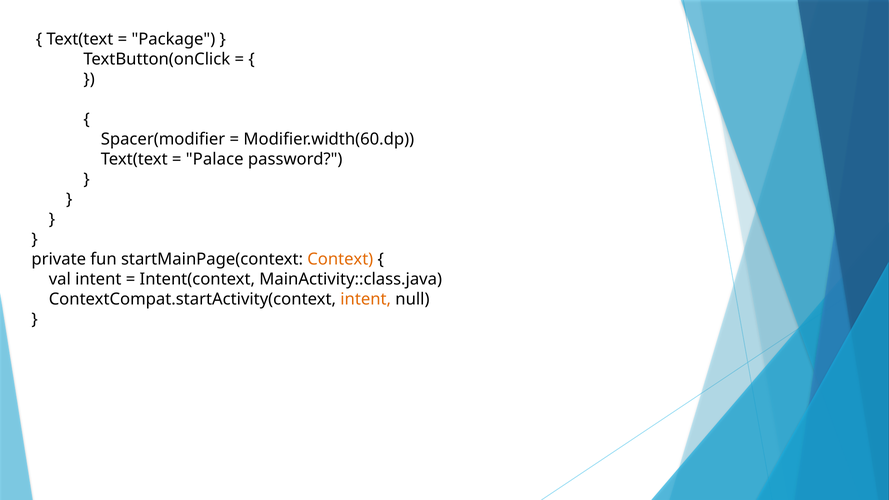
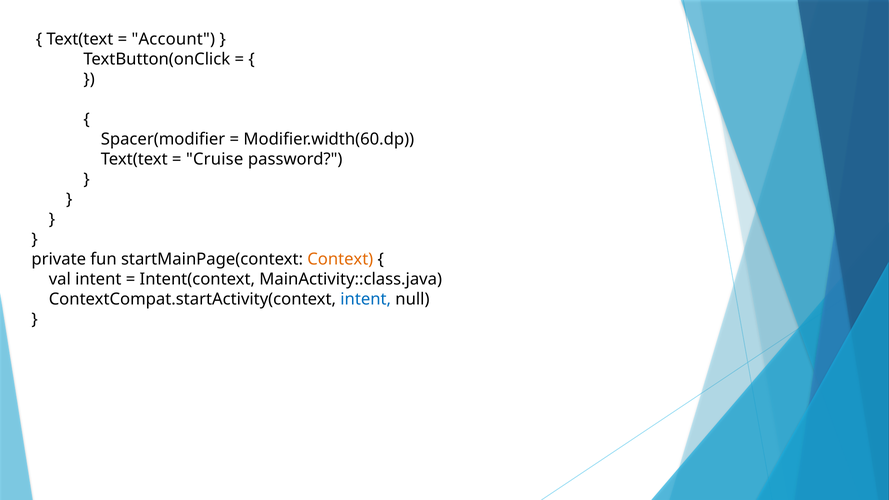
Package: Package -> Account
Palace: Palace -> Cruise
intent at (366, 299) colour: orange -> blue
